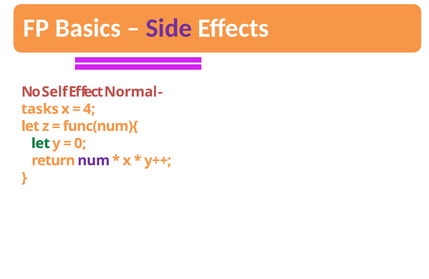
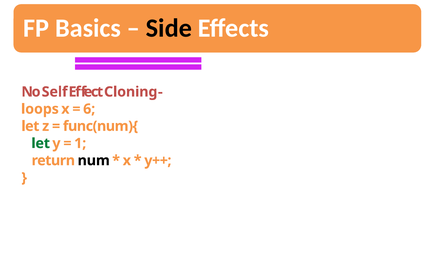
Side colour: purple -> black
Normal: Normal -> Cloning
tasks: tasks -> loops
4: 4 -> 6
0: 0 -> 1
num colour: purple -> black
